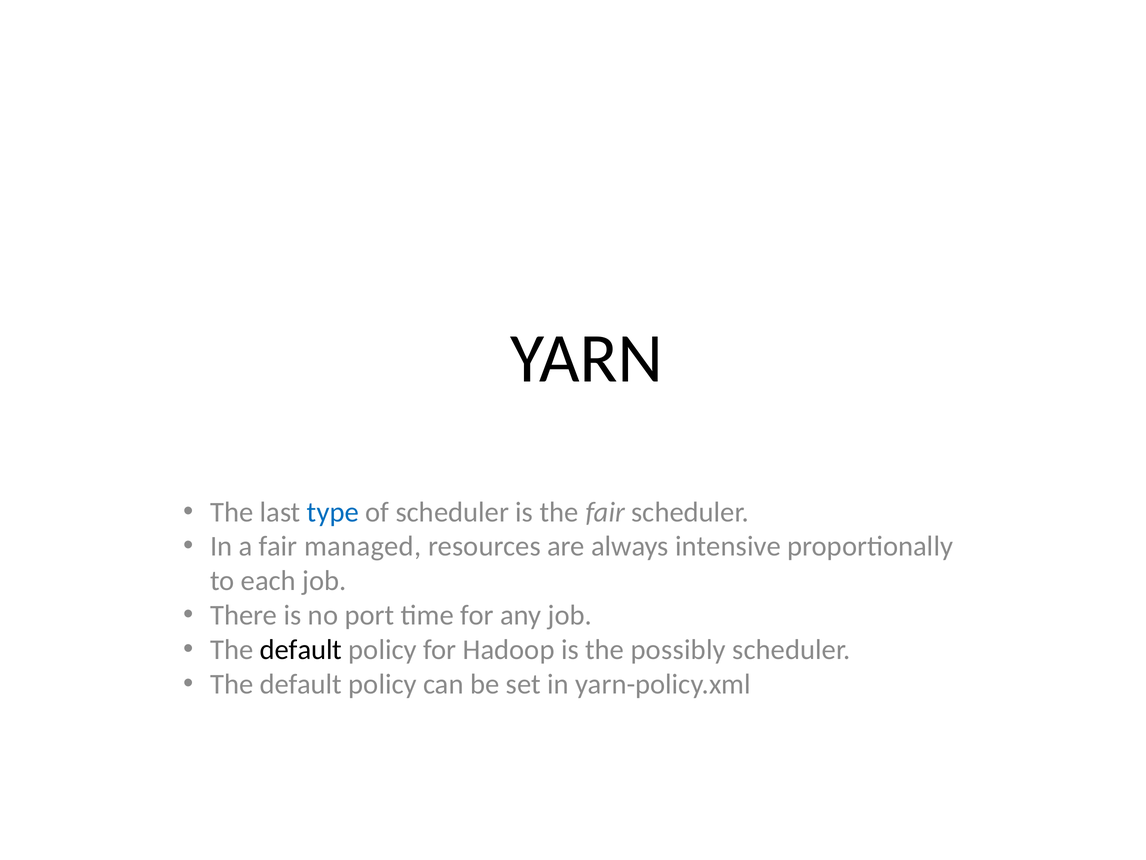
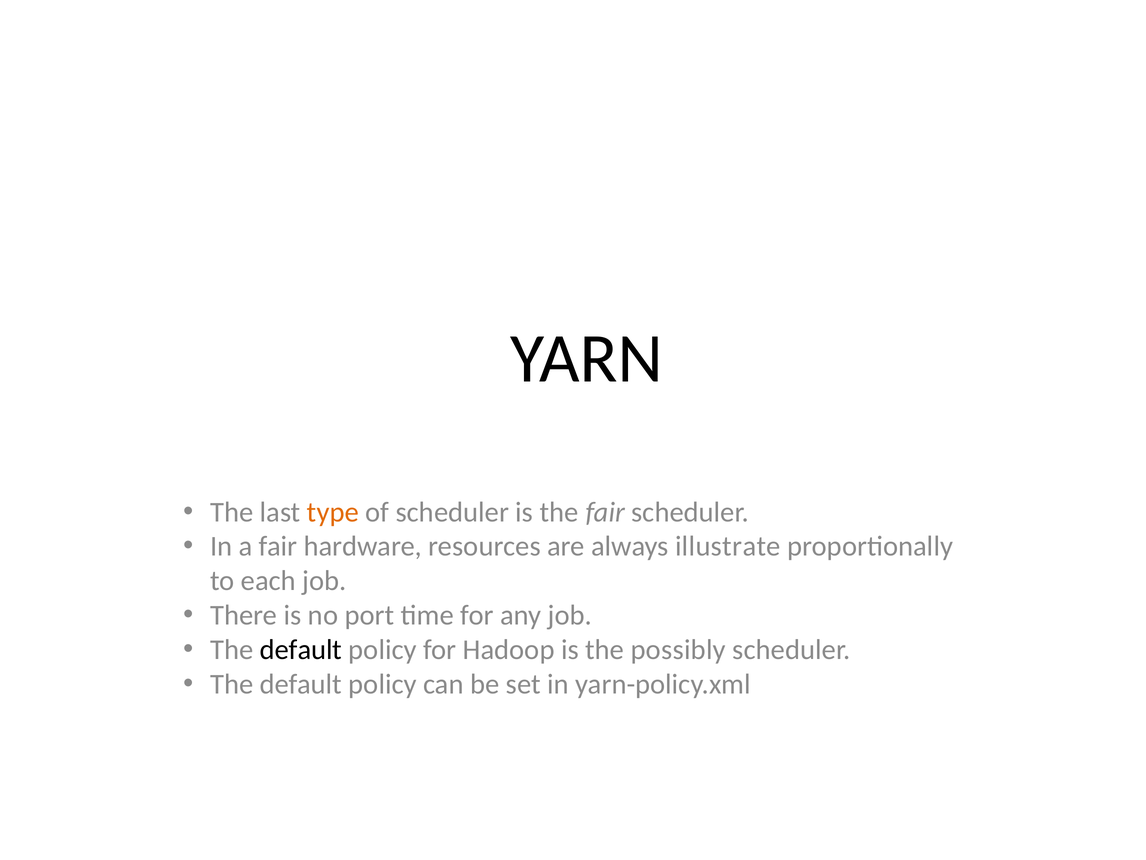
type colour: blue -> orange
managed: managed -> hardware
intensive: intensive -> illustrate
